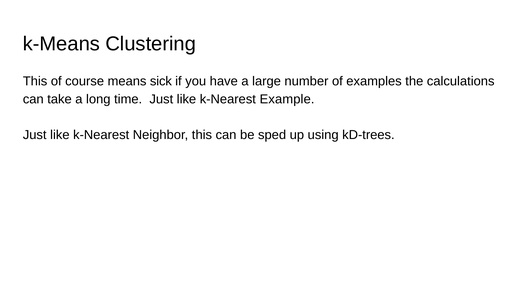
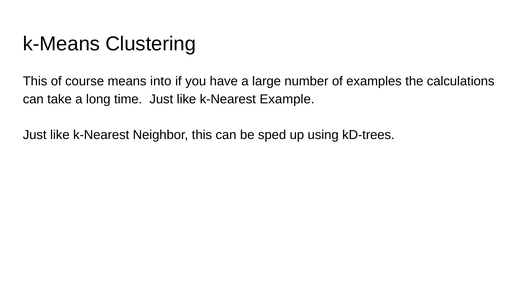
sick: sick -> into
